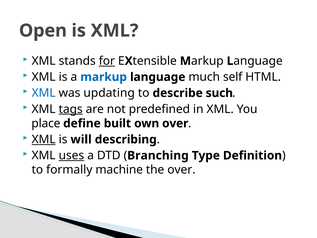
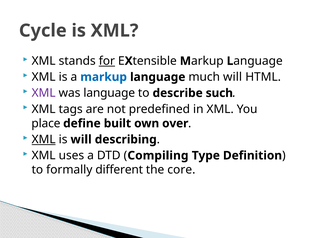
Open: Open -> Cycle
much self: self -> will
XML at (44, 93) colour: blue -> purple
was updating: updating -> language
tags underline: present -> none
uses underline: present -> none
Branching: Branching -> Compiling
machine: machine -> different
the over: over -> core
